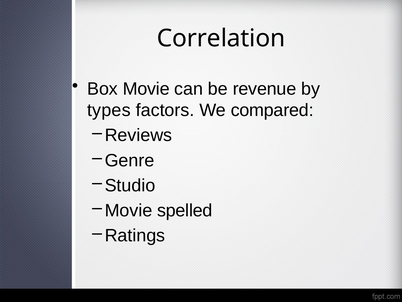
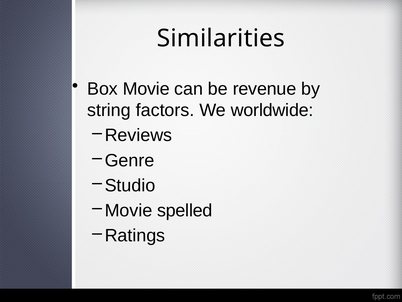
Correlation: Correlation -> Similarities
types: types -> string
compared: compared -> worldwide
